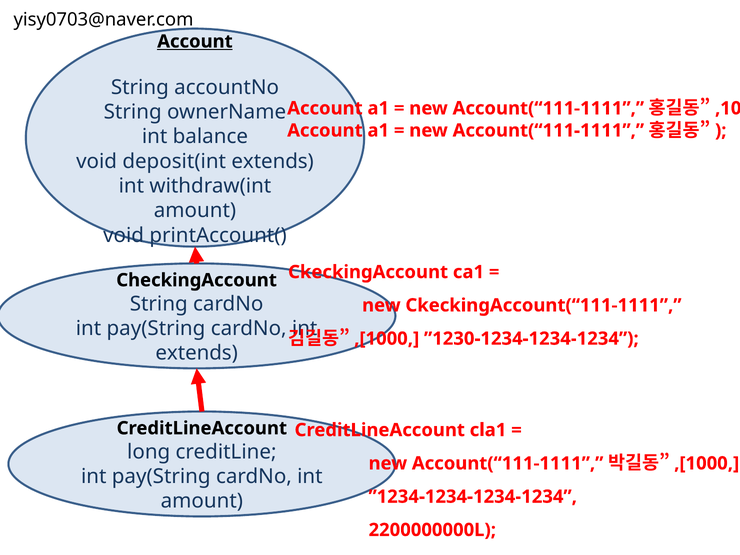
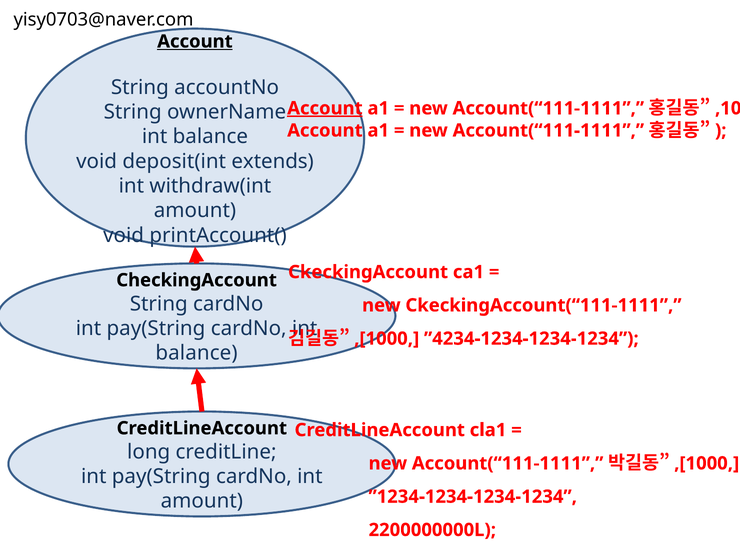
Account at (325, 108) underline: none -> present
”1230-1234-1234-1234: ”1230-1234-1234-1234 -> ”4234-1234-1234-1234
extends at (197, 353): extends -> balance
